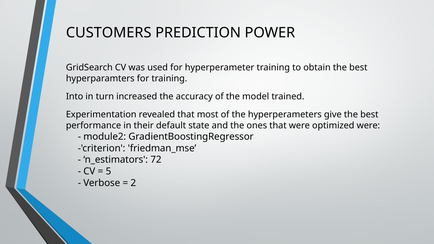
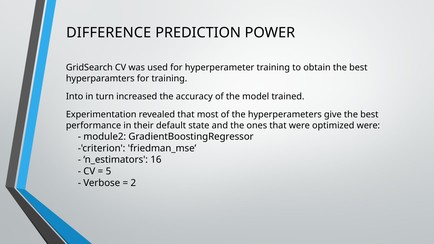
CUSTOMERS: CUSTOMERS -> DIFFERENCE
72: 72 -> 16
